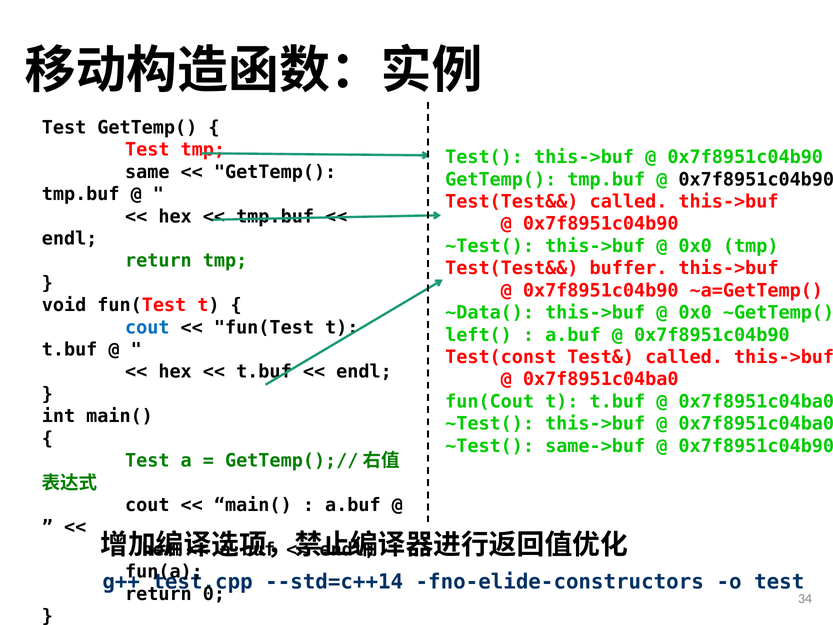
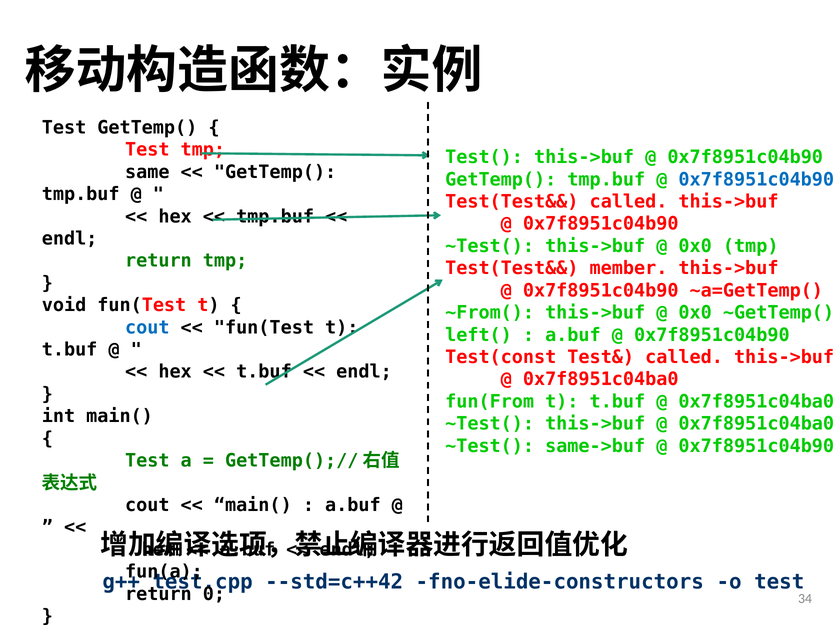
0x7f8951c04b90 at (756, 179) colour: black -> blue
buffer: buffer -> member
~Data(: ~Data( -> ~From(
fun(Cout: fun(Cout -> fun(From
--std=c++14: --std=c++14 -> --std=c++42
